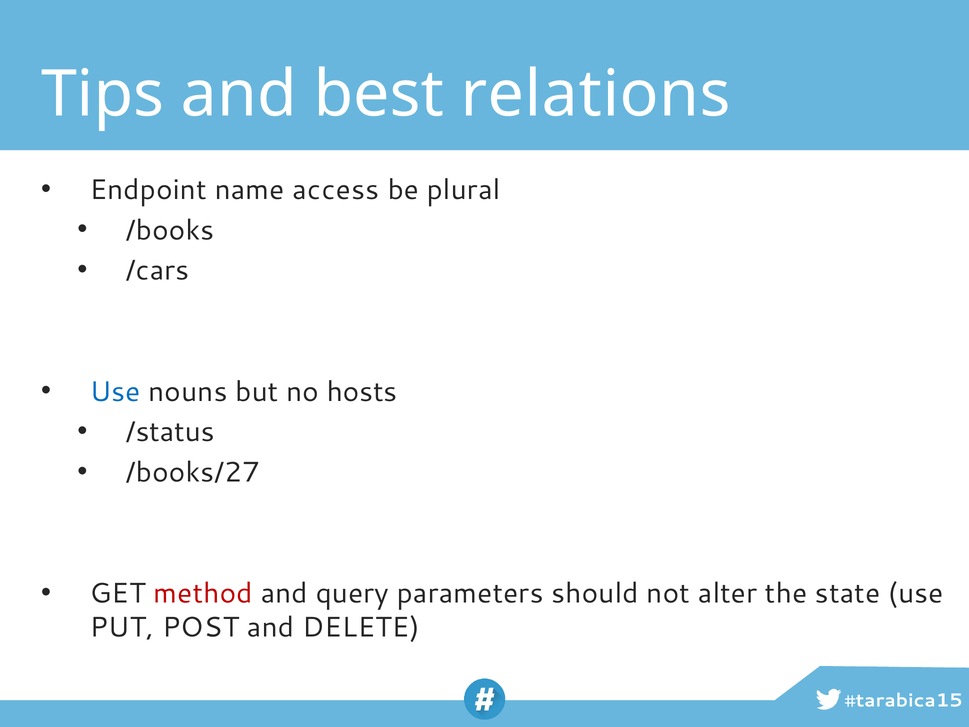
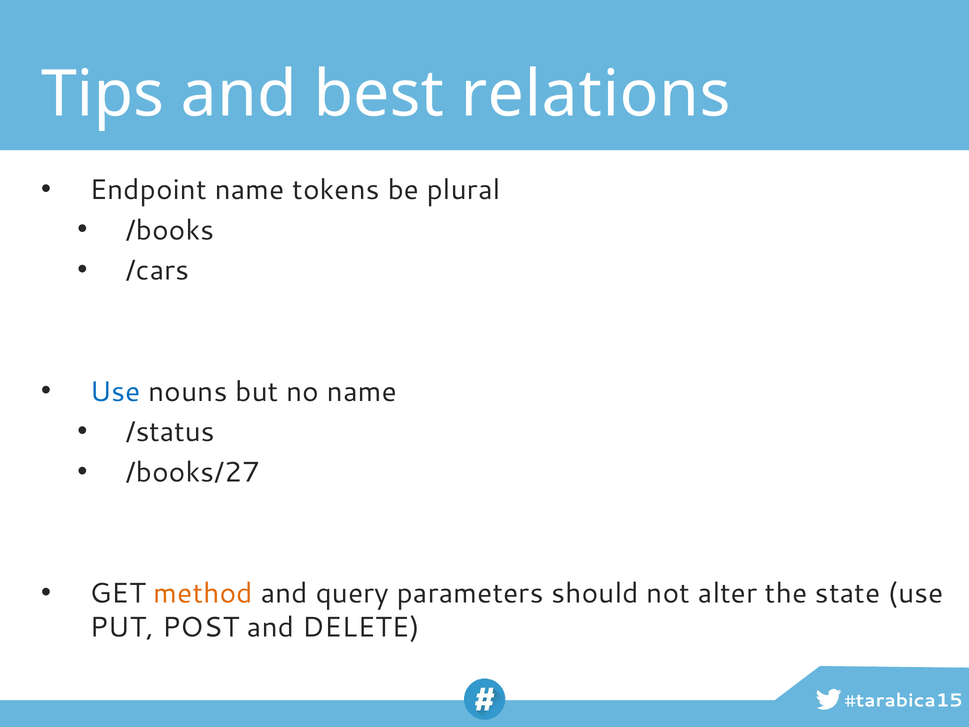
access: access -> tokens
no hosts: hosts -> name
method colour: red -> orange
